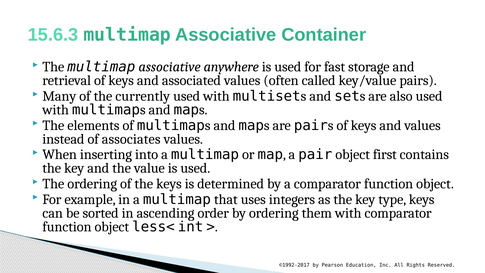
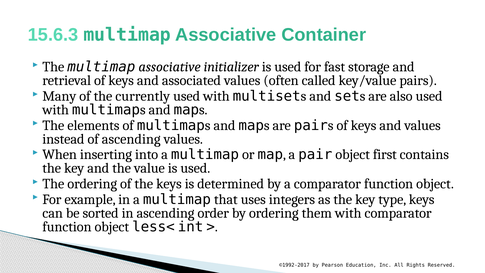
anywhere: anywhere -> initializer
of associates: associates -> ascending
